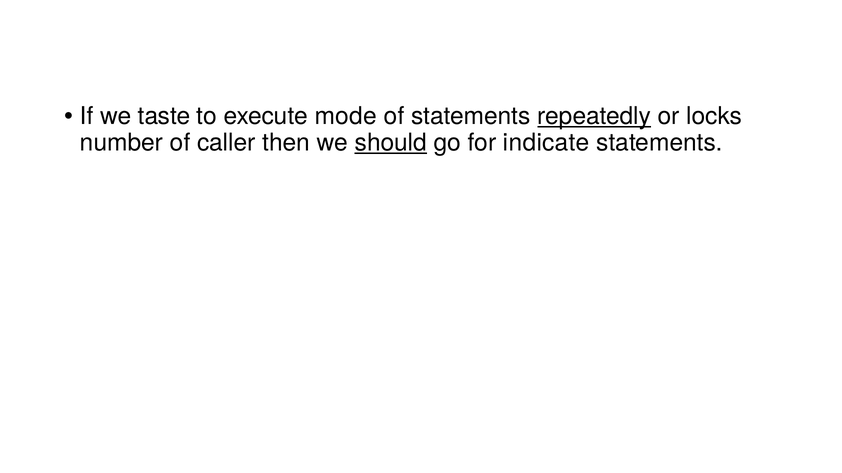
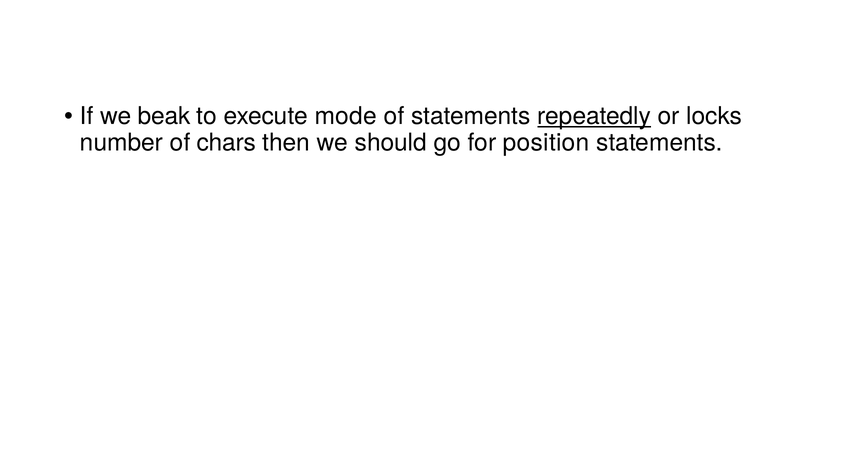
taste: taste -> beak
caller: caller -> chars
should underline: present -> none
indicate: indicate -> position
